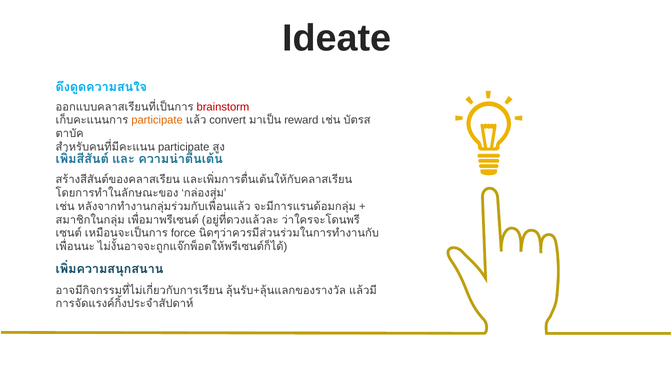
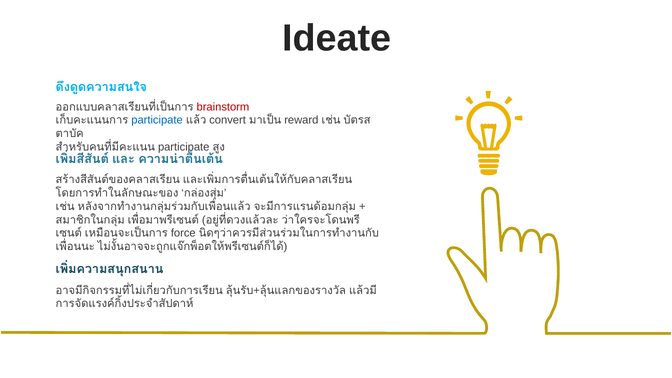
participate at (157, 120) colour: orange -> blue
